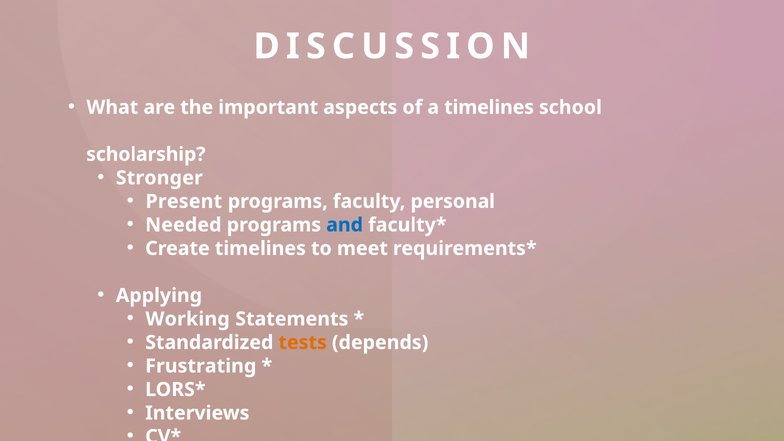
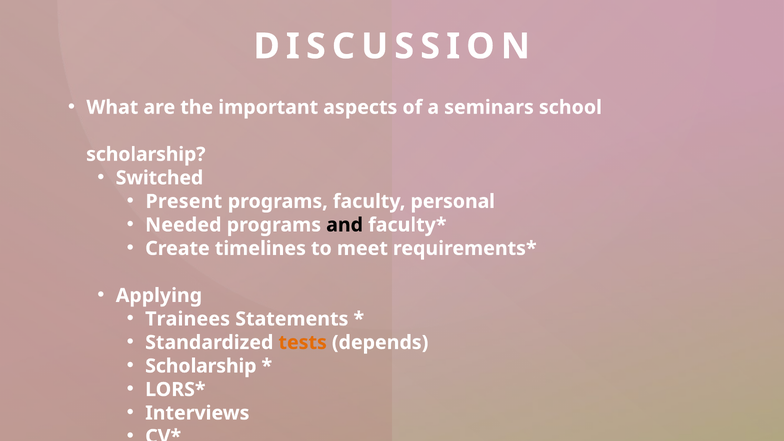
a timelines: timelines -> seminars
Stronger: Stronger -> Switched
and colour: blue -> black
Working: Working -> Trainees
Frustrating at (201, 366): Frustrating -> Scholarship
